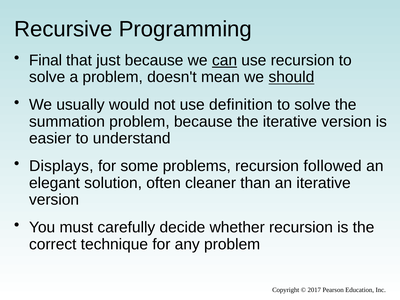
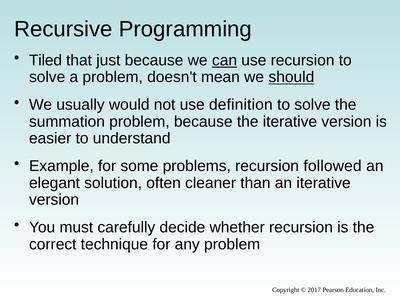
Final: Final -> Tiled
Displays: Displays -> Example
